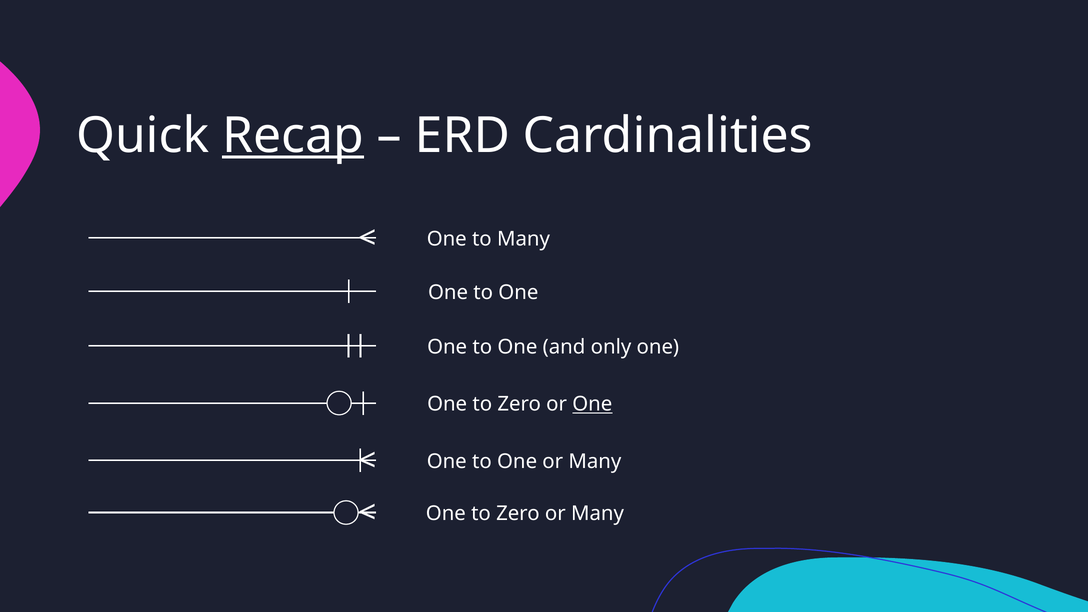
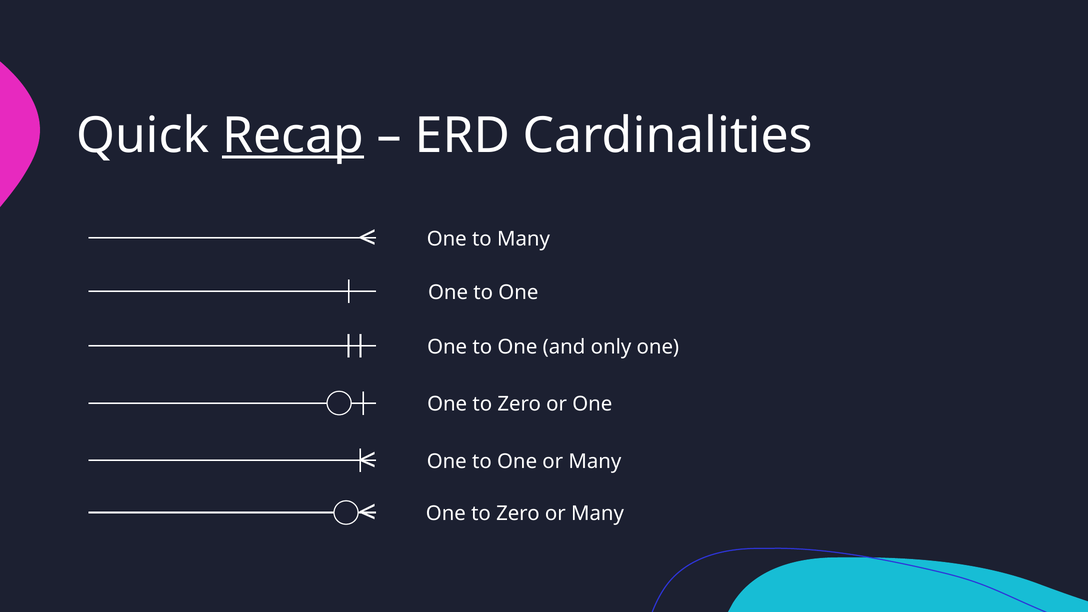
One at (592, 404) underline: present -> none
